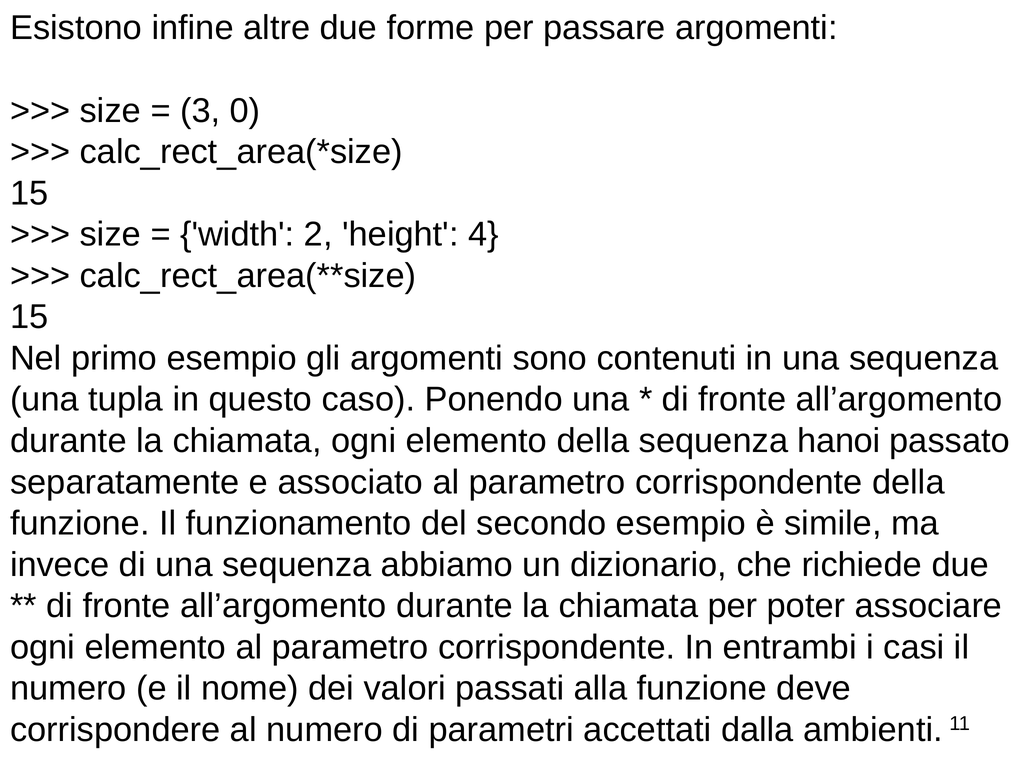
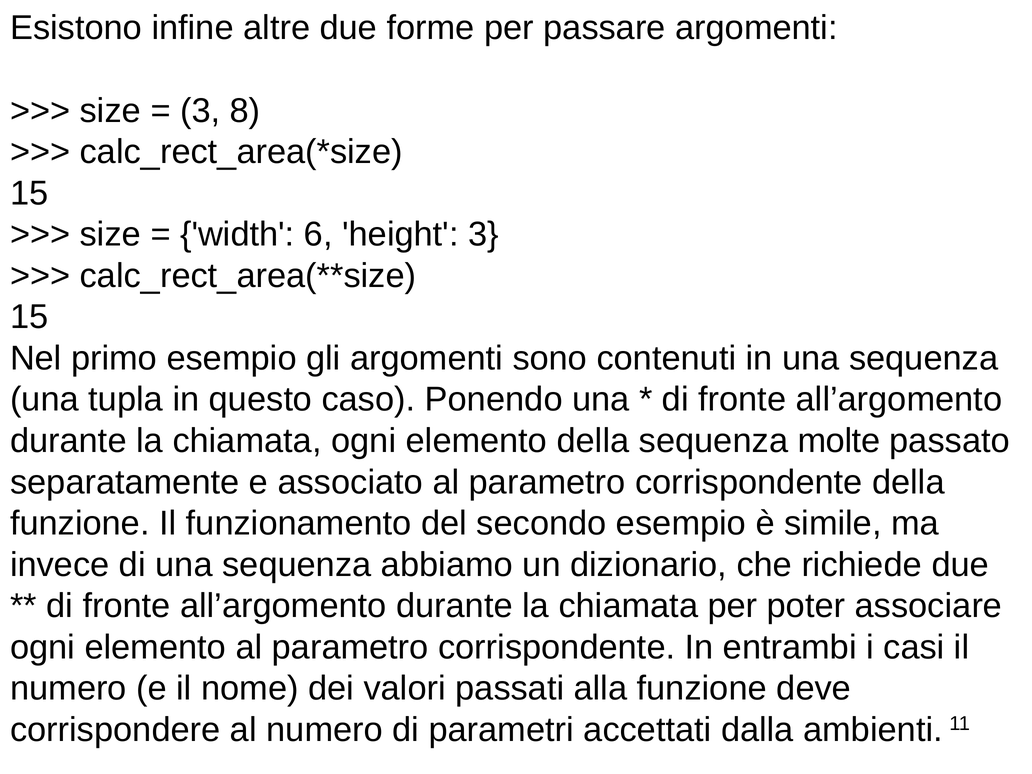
0: 0 -> 8
2: 2 -> 6
height 4: 4 -> 3
hanoi: hanoi -> molte
